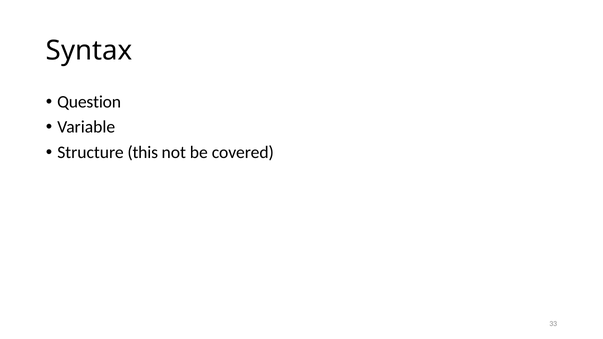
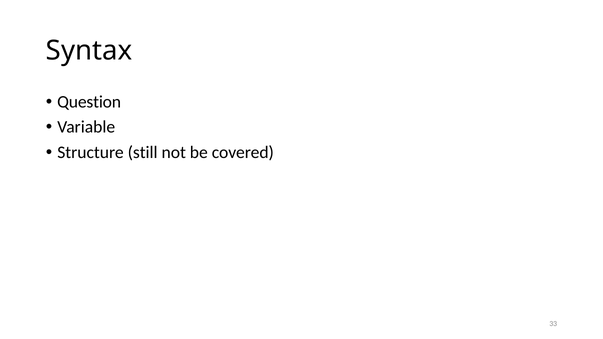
this: this -> still
